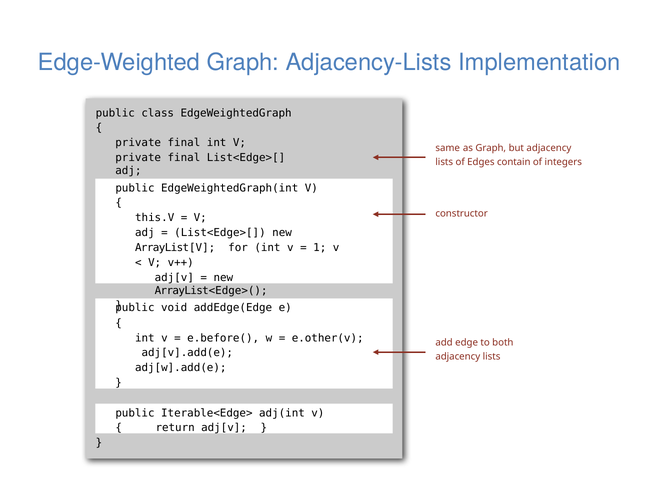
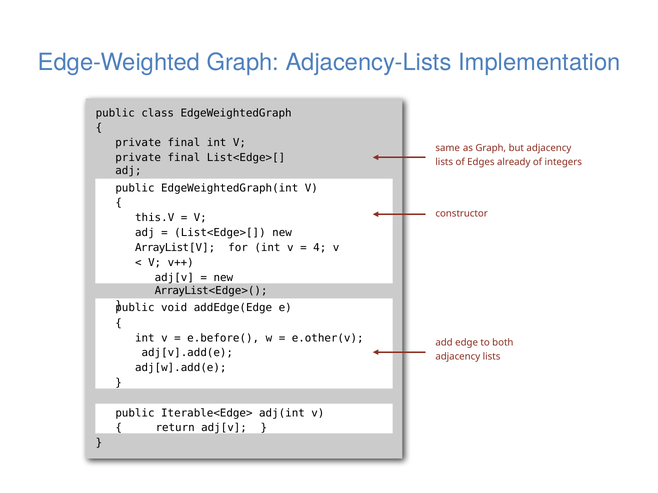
contain: contain -> already
1: 1 -> 4
